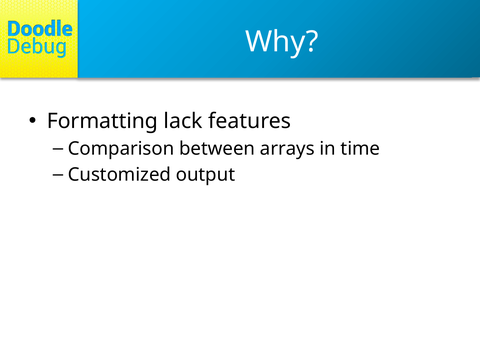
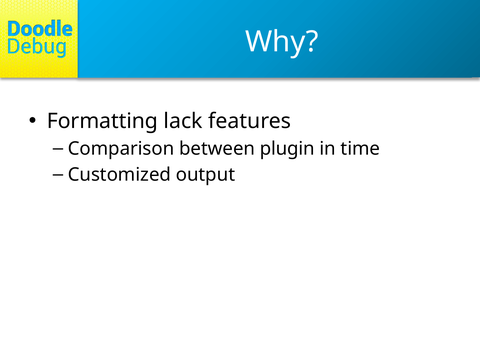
arrays: arrays -> plugin
